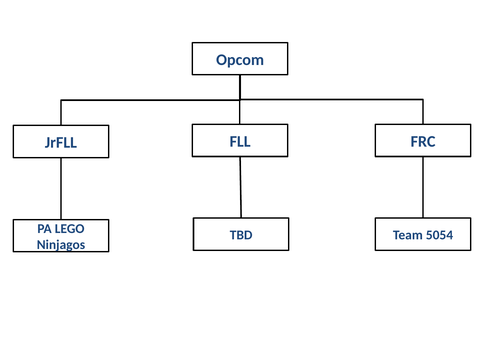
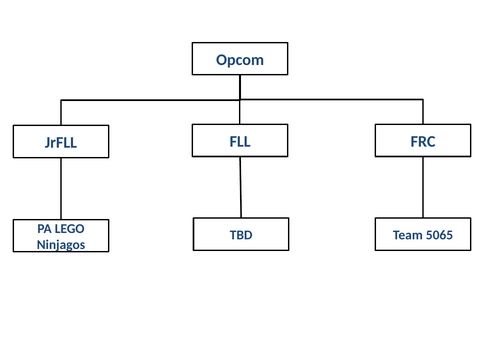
5054: 5054 -> 5065
